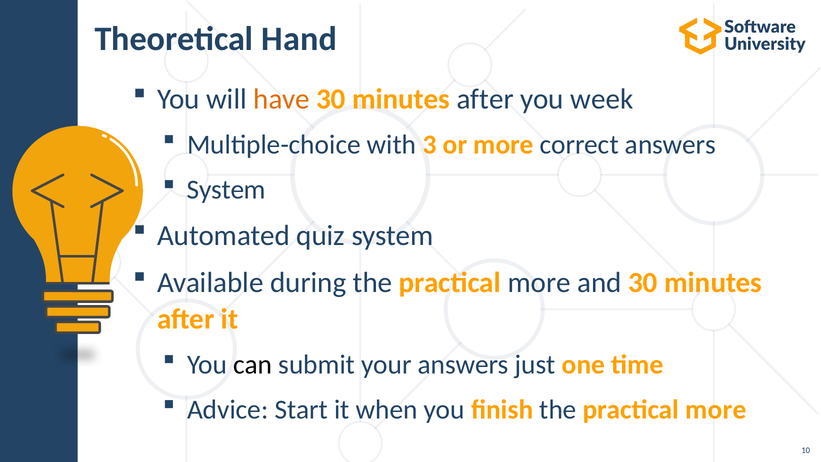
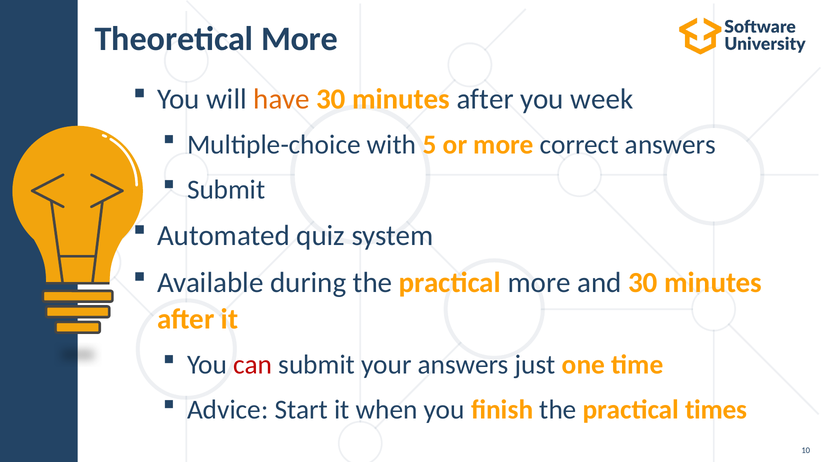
Theoretical Hand: Hand -> More
3: 3 -> 5
System at (226, 190): System -> Submit
can colour: black -> red
finish the practical more: more -> times
